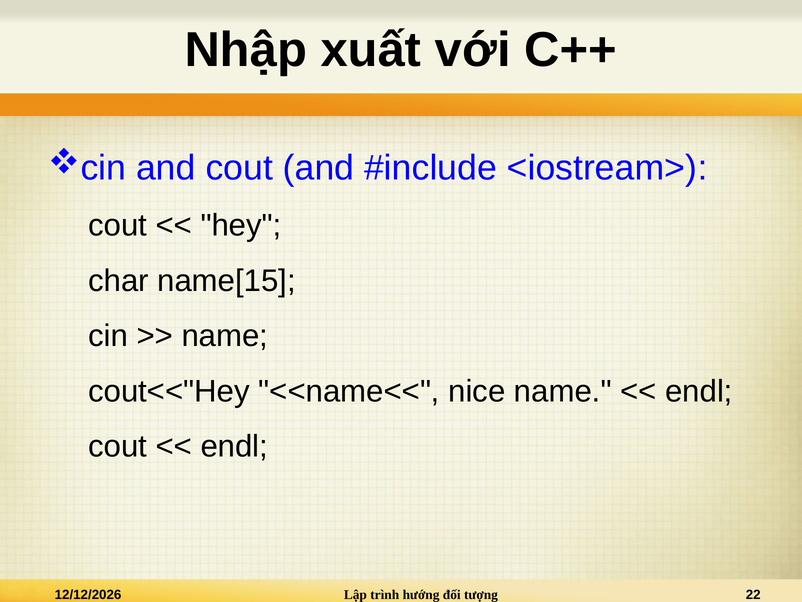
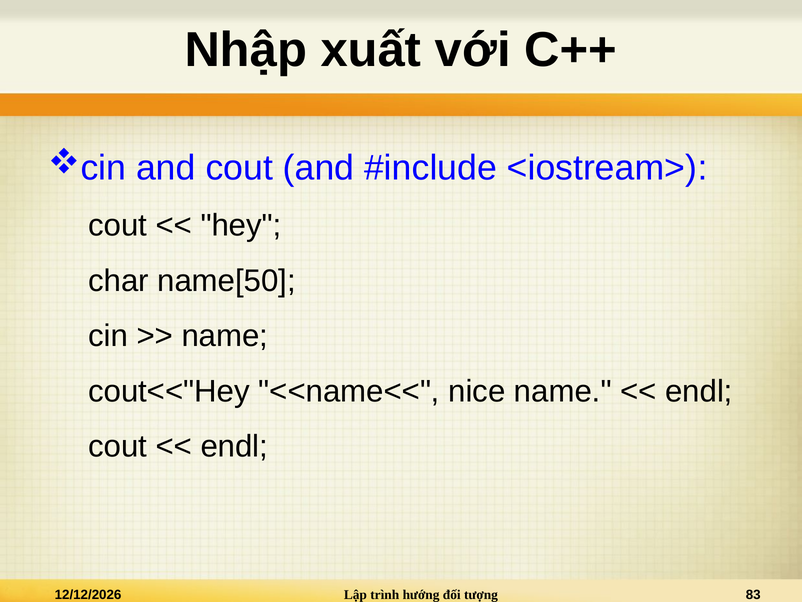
name[15: name[15 -> name[50
22: 22 -> 83
